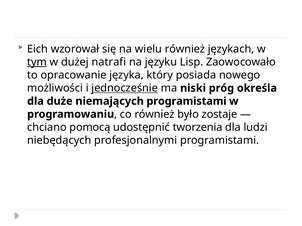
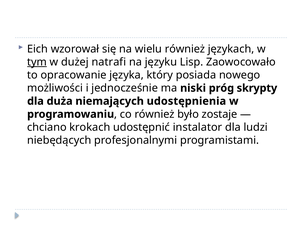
jednocześnie underline: present -> none
określa: określa -> skrypty
duże: duże -> duża
niemających programistami: programistami -> udostępnienia
pomocą: pomocą -> krokach
tworzenia: tworzenia -> instalator
